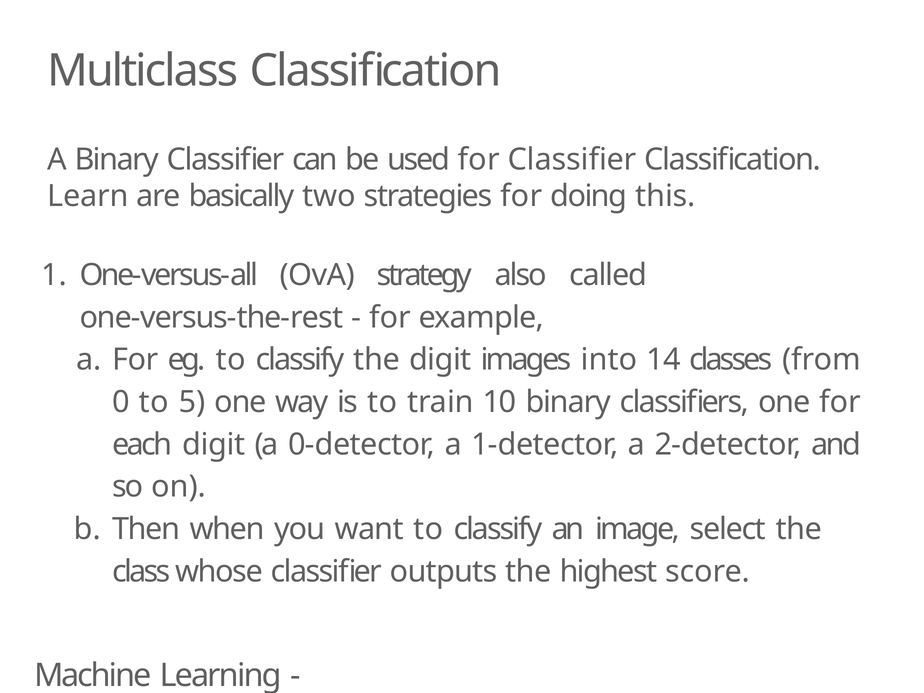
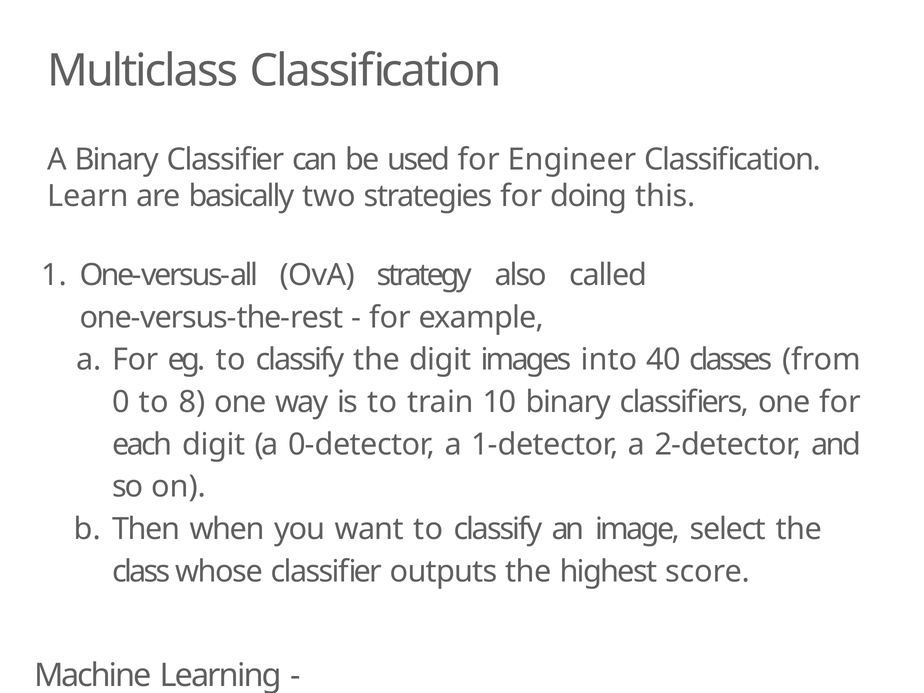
for Classifier: Classifier -> Engineer
14: 14 -> 40
5: 5 -> 8
